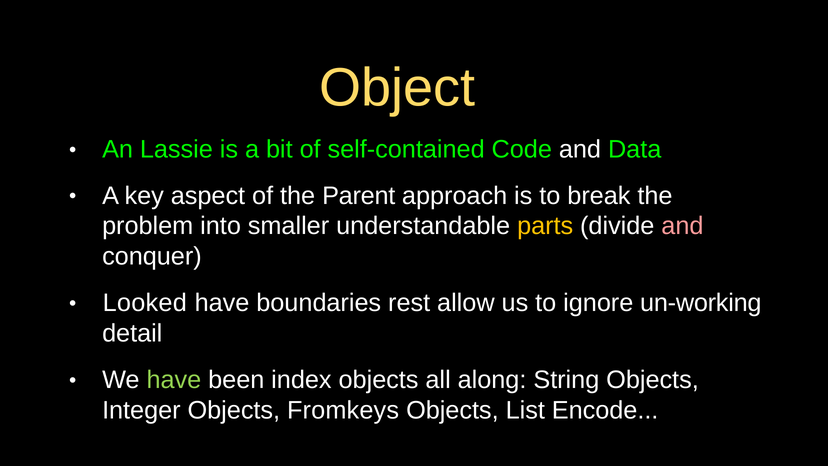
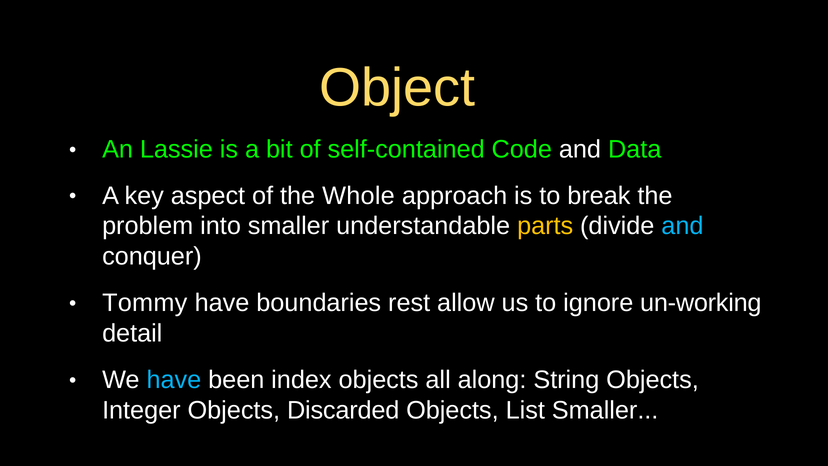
Parent: Parent -> Whole
and at (682, 226) colour: pink -> light blue
Looked: Looked -> Tommy
have at (174, 380) colour: light green -> light blue
Fromkeys: Fromkeys -> Discarded
List Encode: Encode -> Smaller
